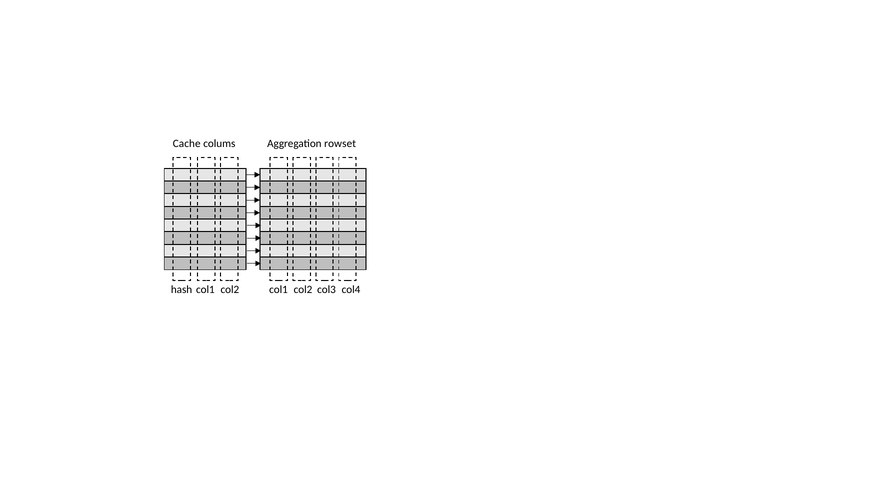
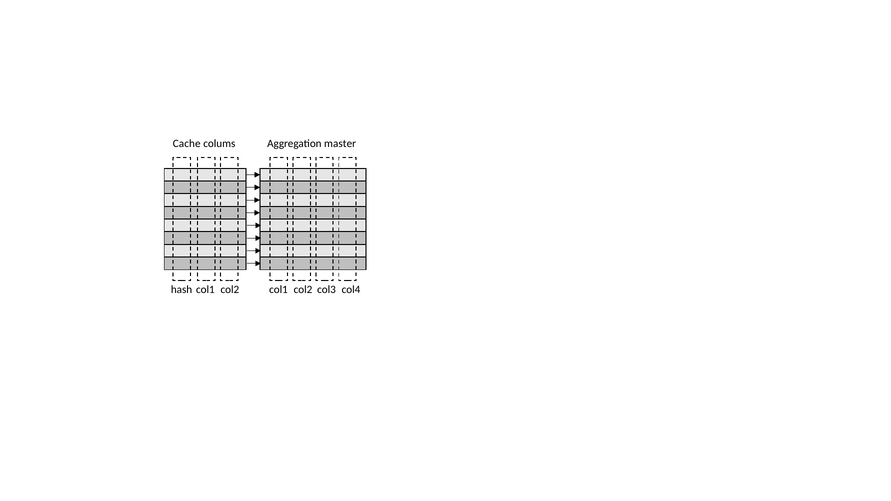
rowset: rowset -> master
